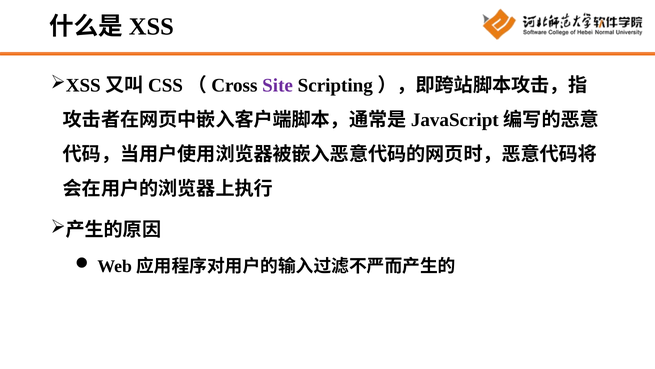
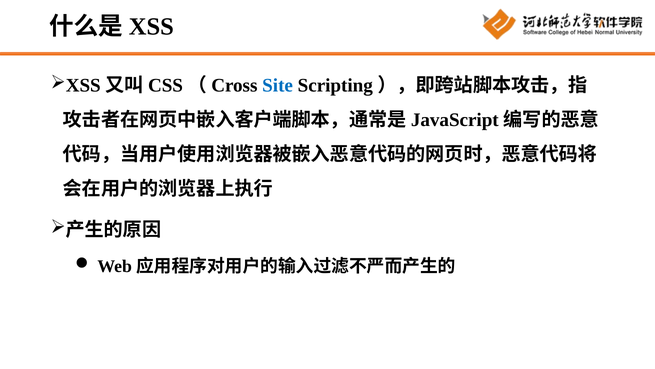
Site colour: purple -> blue
